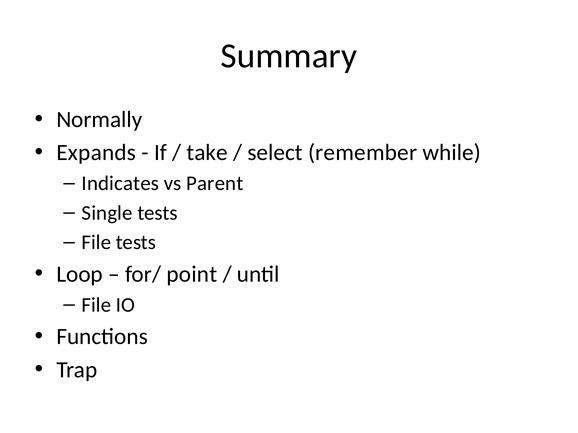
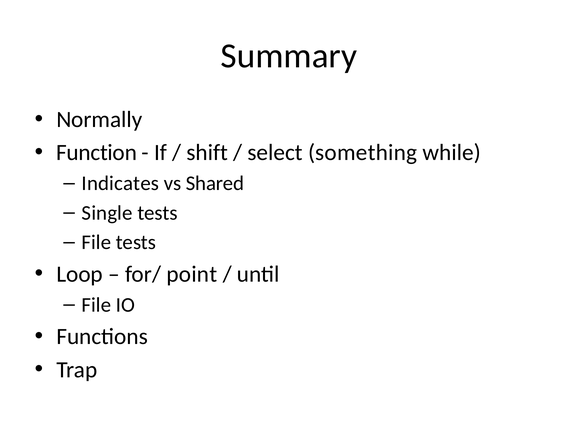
Expands: Expands -> Function
take: take -> shift
remember: remember -> something
Parent: Parent -> Shared
